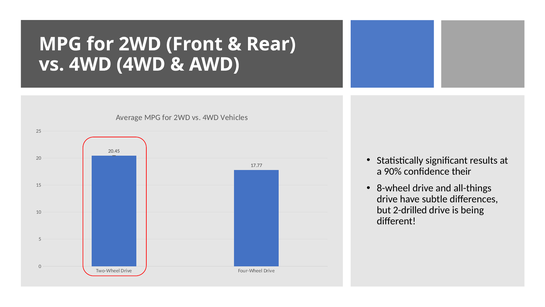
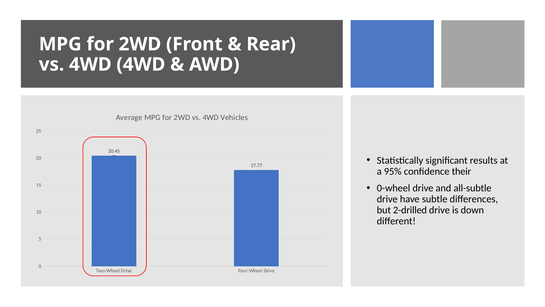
90%: 90% -> 95%
8-wheel: 8-wheel -> 0-wheel
all-things: all-things -> all-subtle
being: being -> down
